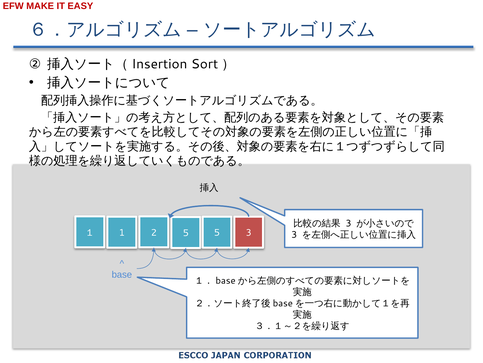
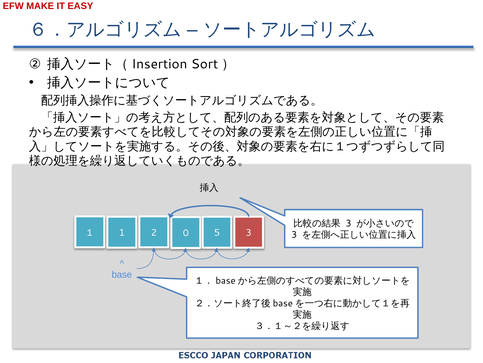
2 5: 5 -> 0
